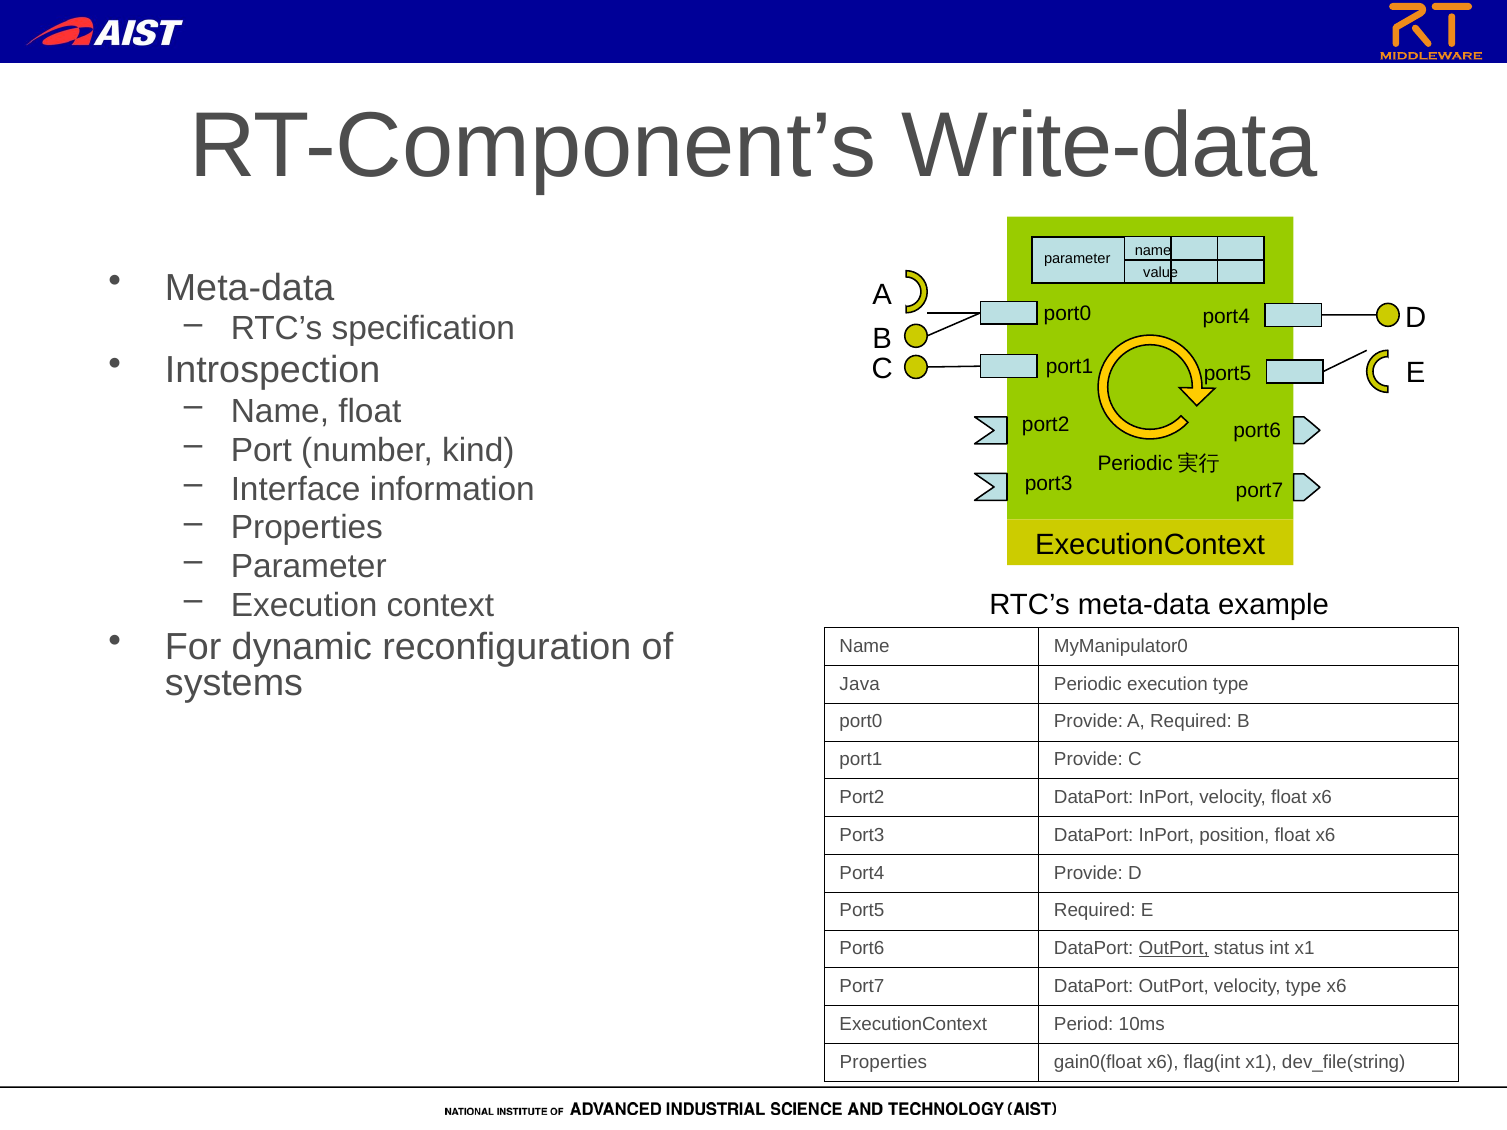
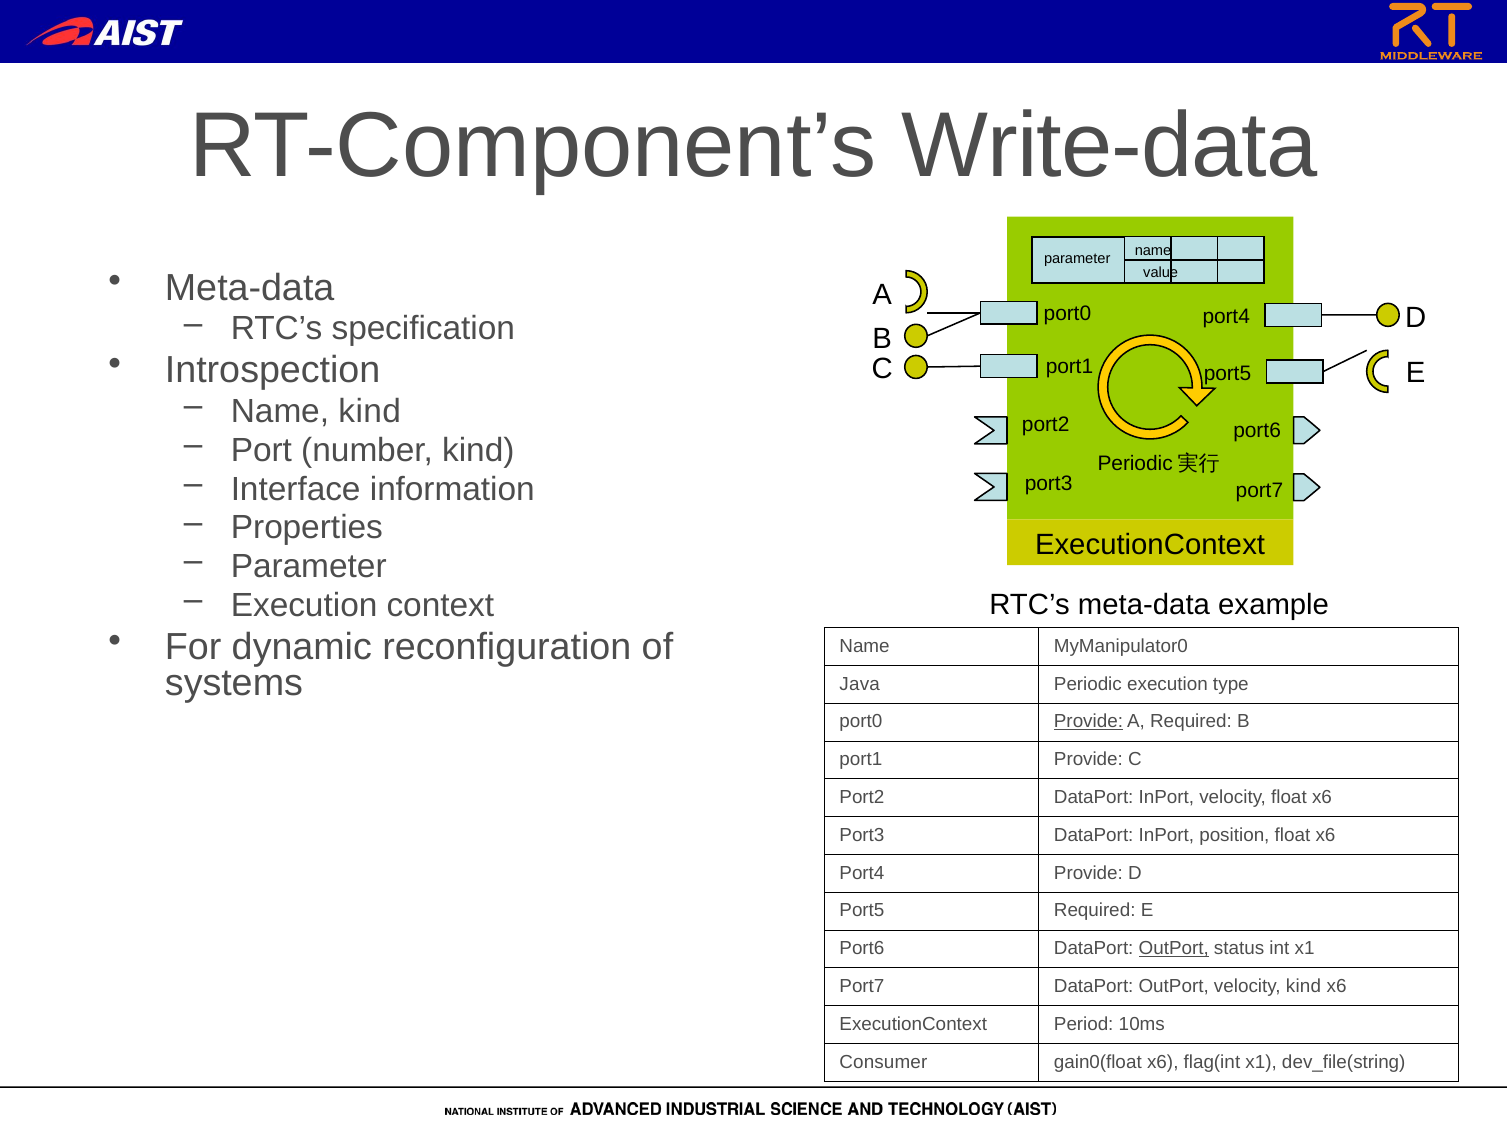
Name float: float -> kind
Provide at (1088, 722) underline: none -> present
velocity type: type -> kind
Properties at (883, 1062): Properties -> Consumer
